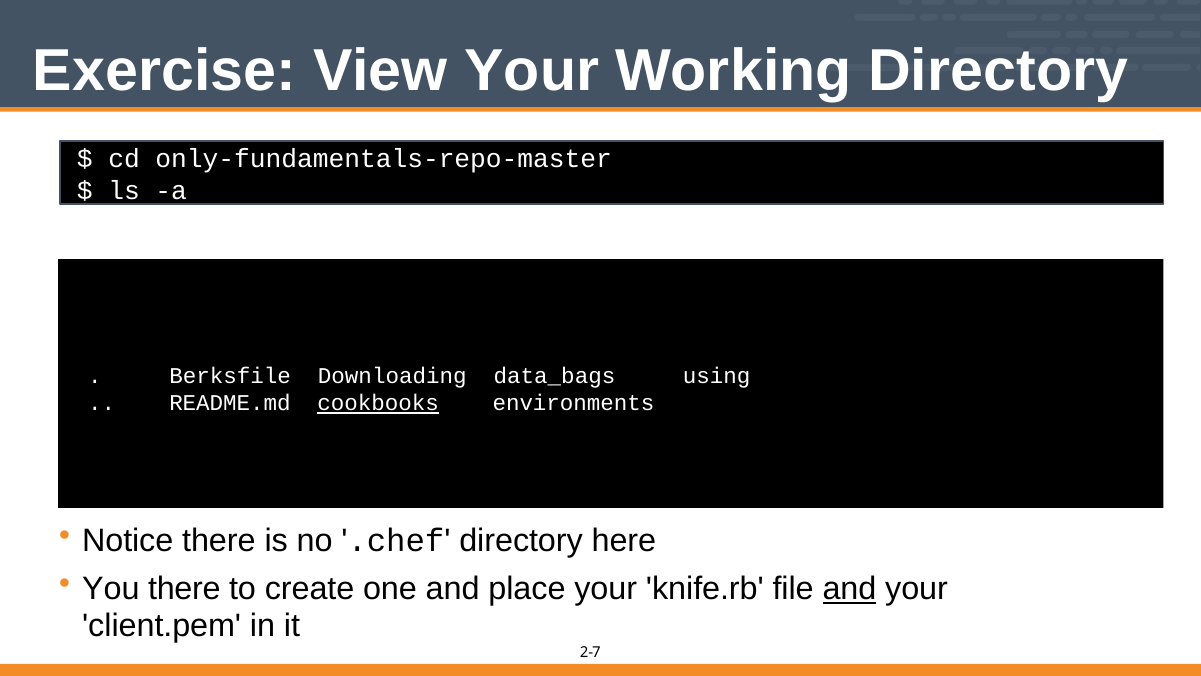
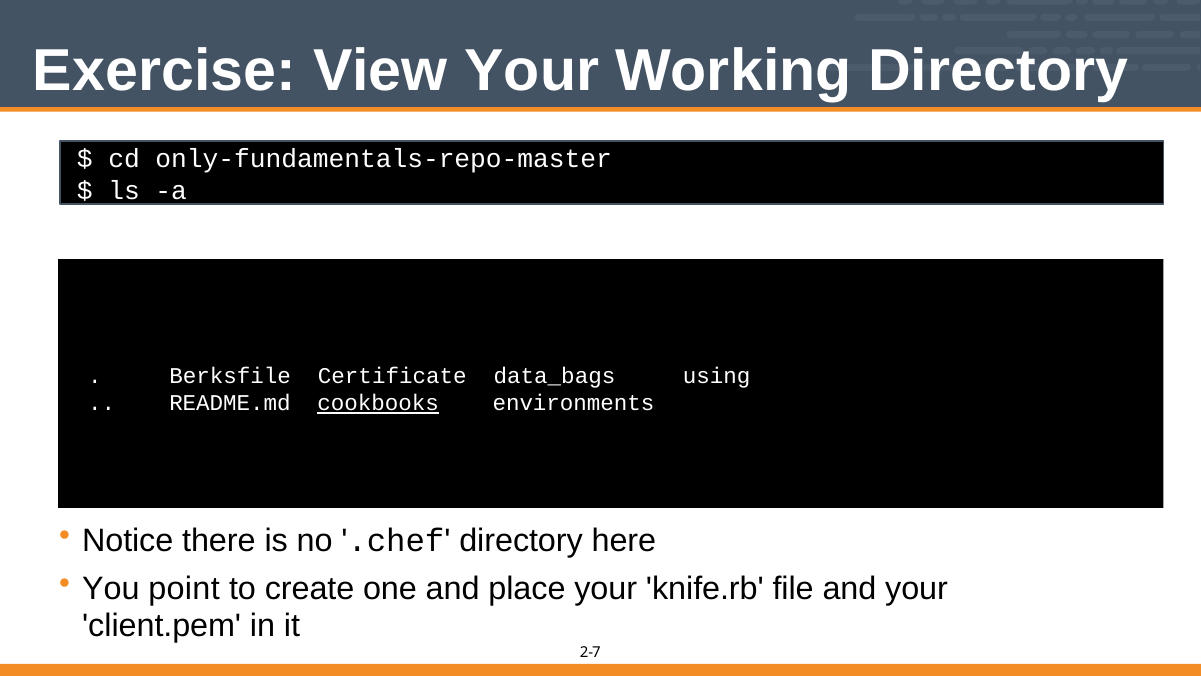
Downloading: Downloading -> Certificate
You there: there -> point
and at (849, 589) underline: present -> none
